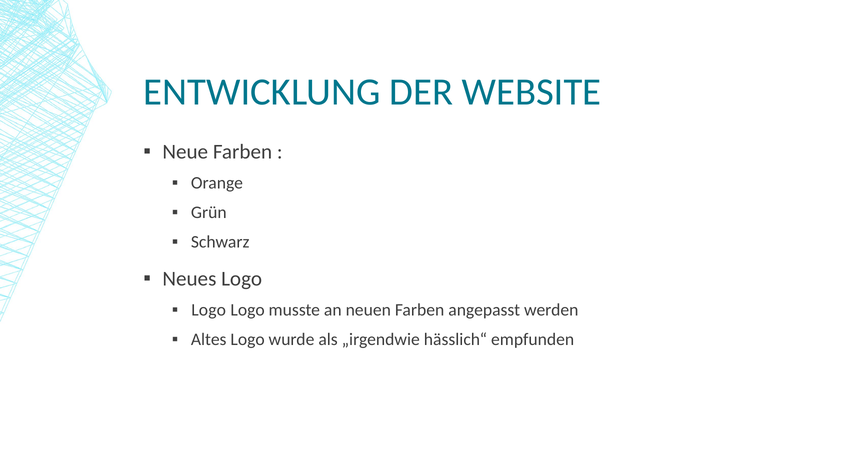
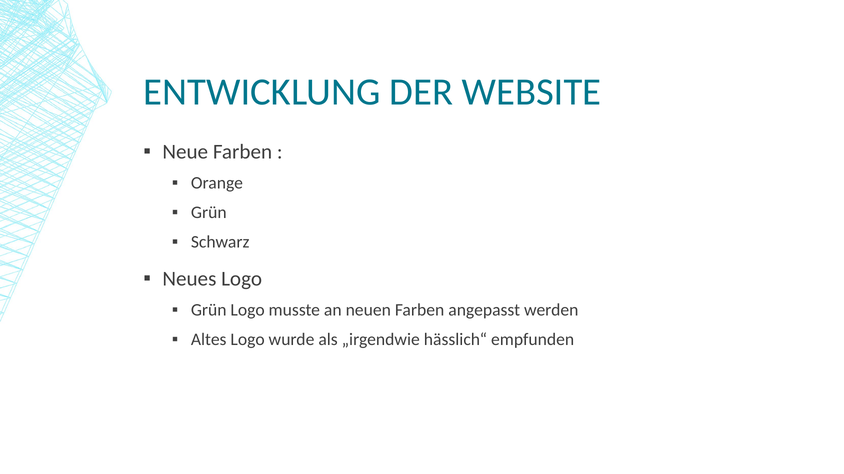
Logo at (209, 311): Logo -> Grün
